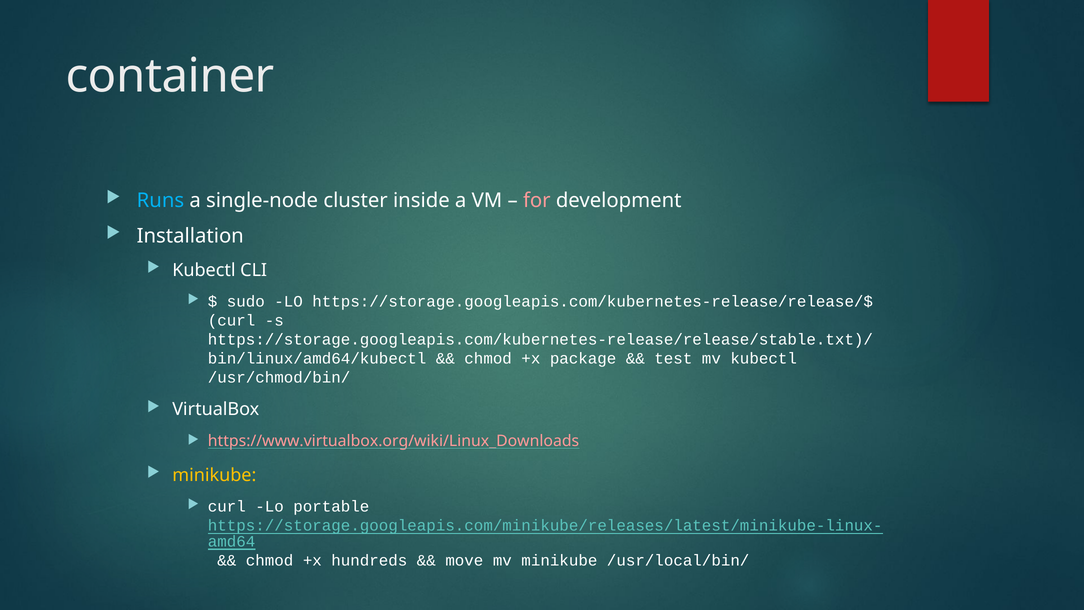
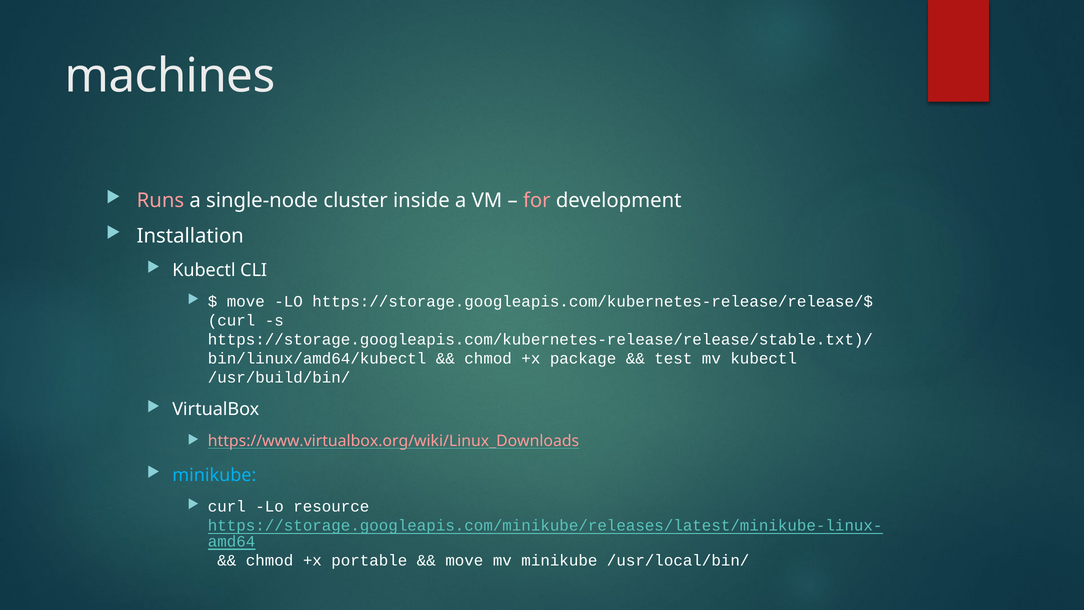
container: container -> machines
Runs colour: light blue -> pink
sudo at (246, 302): sudo -> move
/usr/chmod/bin/: /usr/chmod/bin/ -> /usr/build/bin/
minikube at (214, 475) colour: yellow -> light blue
portable: portable -> resource
hundreds: hundreds -> portable
